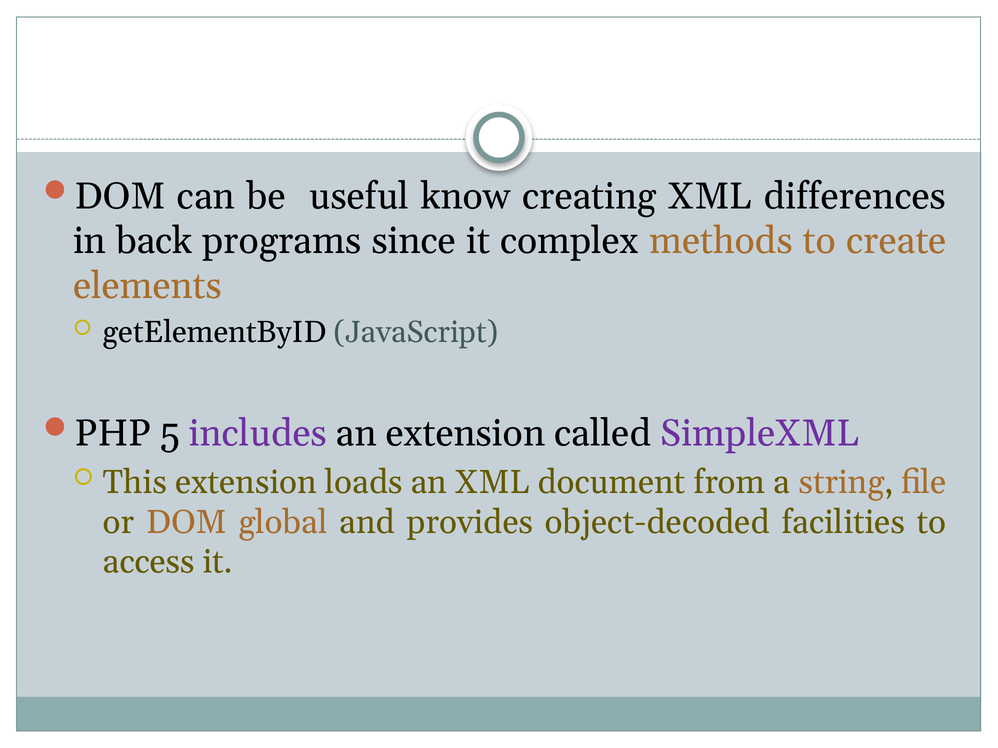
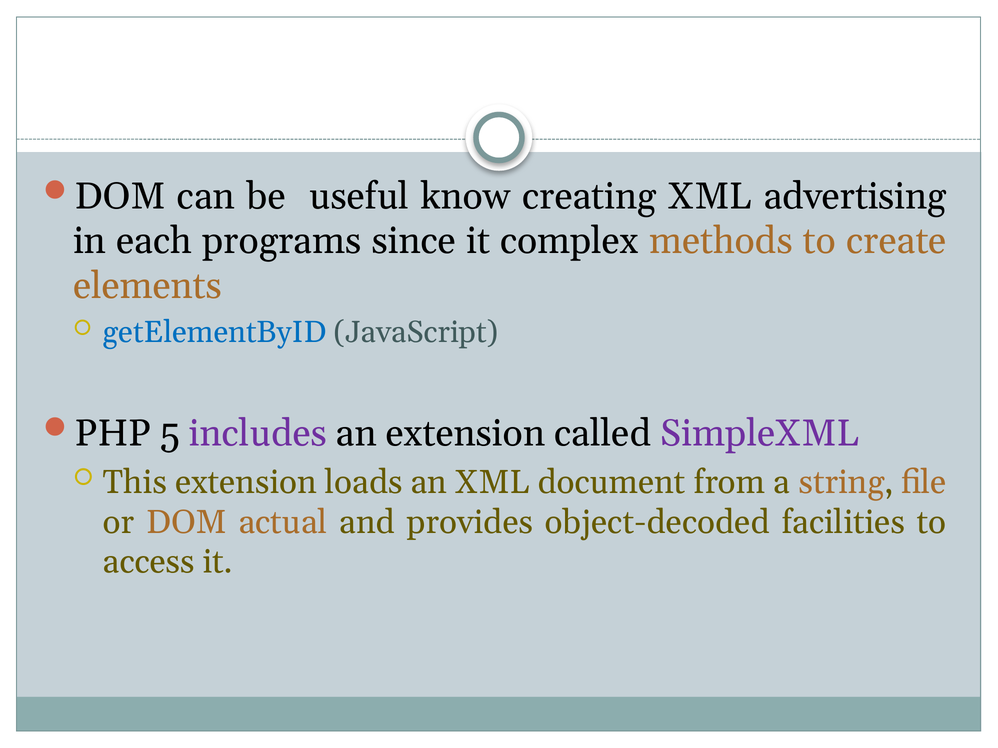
differences: differences -> advertising
back: back -> each
getElementByID colour: black -> blue
global: global -> actual
